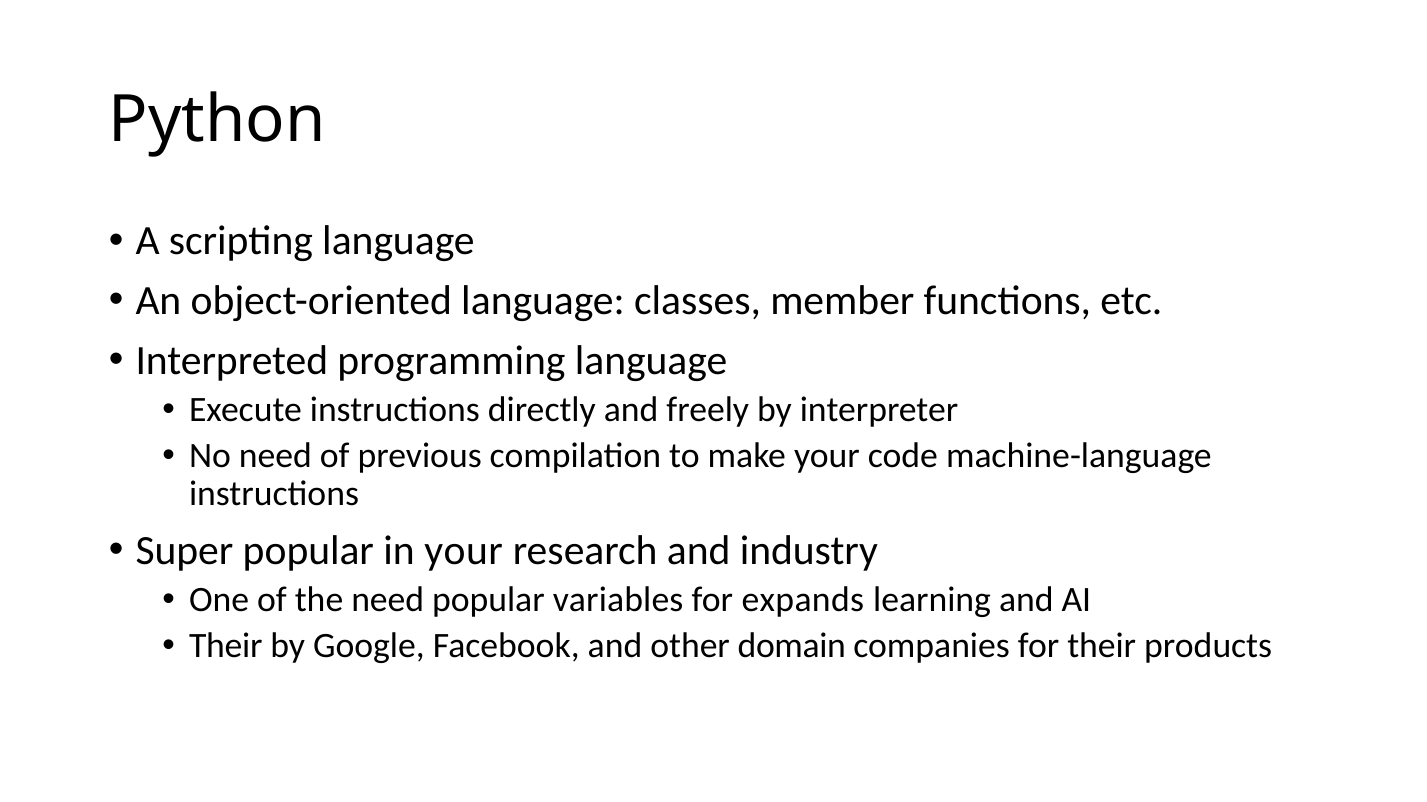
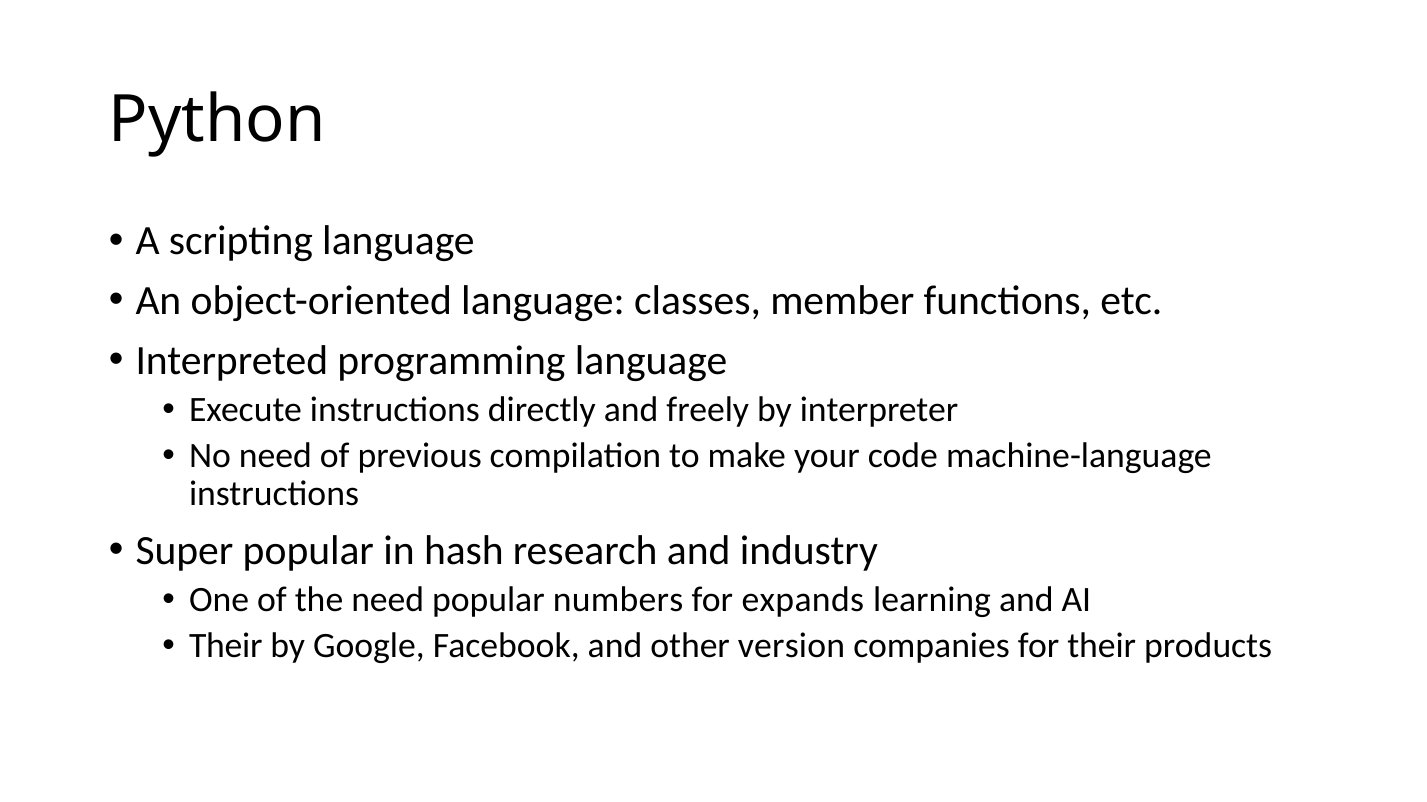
in your: your -> hash
variables: variables -> numbers
domain: domain -> version
